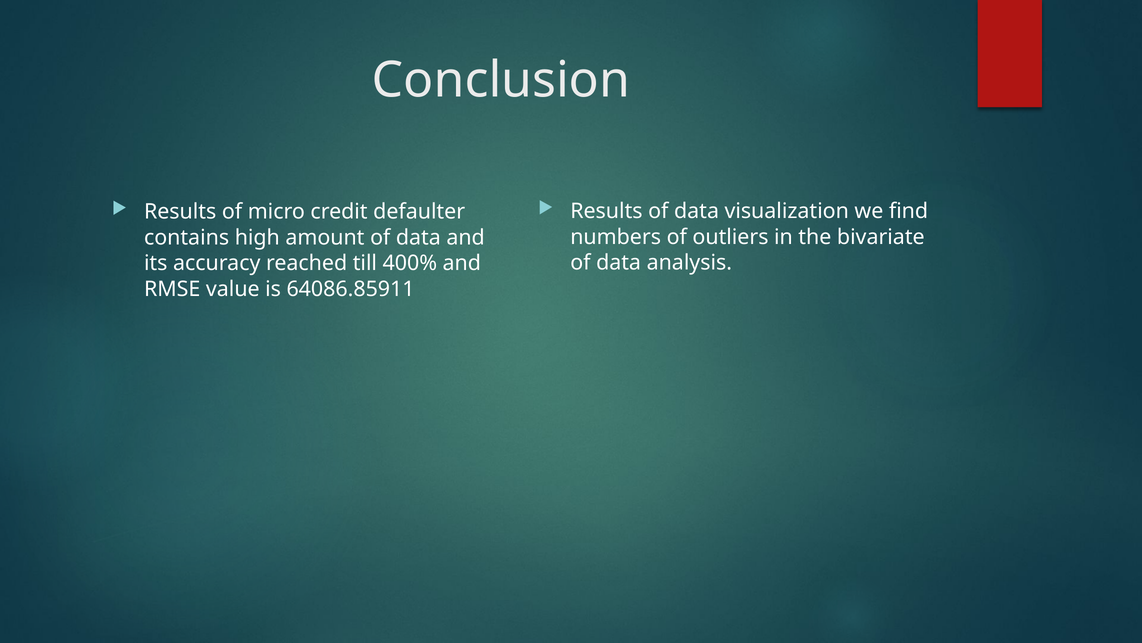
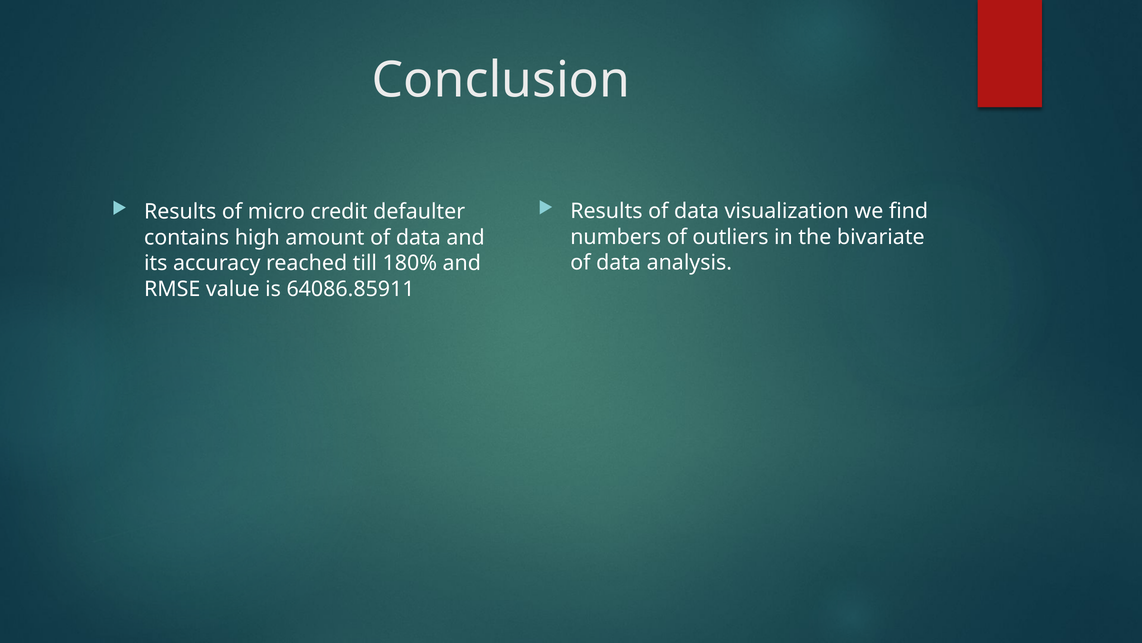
400%: 400% -> 180%
